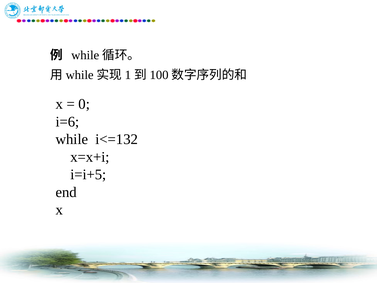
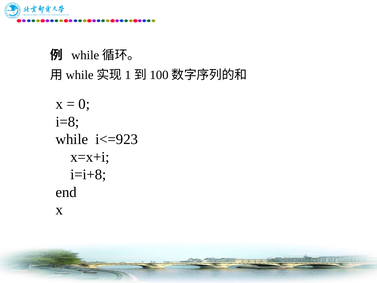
i=6: i=6 -> i=8
i<=132: i<=132 -> i<=923
i=i+5: i=i+5 -> i=i+8
